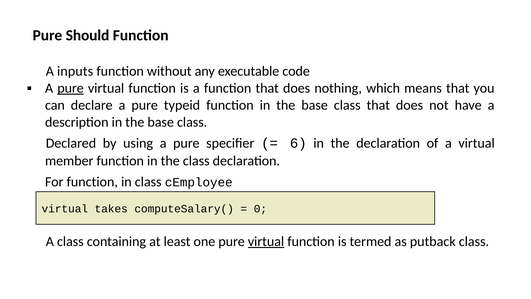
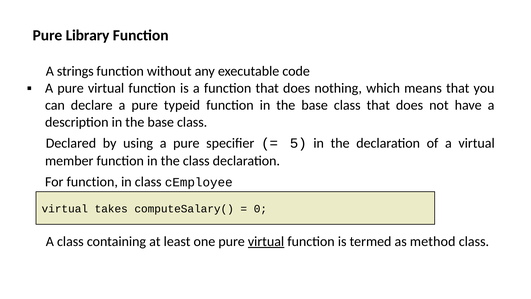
Should: Should -> Library
inputs: inputs -> strings
pure at (71, 88) underline: present -> none
6: 6 -> 5
putback: putback -> method
